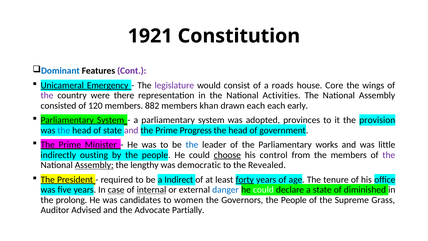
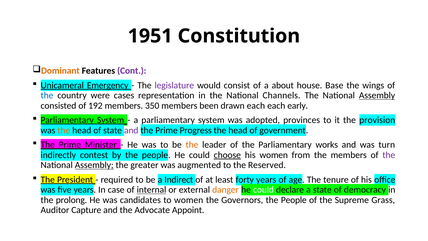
1921: 1921 -> 1951
Dominant colour: blue -> orange
roads: roads -> about
Core: Core -> Base
the at (47, 95) colour: purple -> blue
there: there -> cases
Activities: Activities -> Channels
Assembly at (377, 95) underline: none -> present
120: 120 -> 192
882: 882 -> 350
khan: khan -> been
the at (64, 130) colour: blue -> orange
the at (192, 145) colour: blue -> orange
little: little -> turn
ousting: ousting -> contest
his control: control -> women
lengthy: lengthy -> greater
democratic: democratic -> augmented
Revealed: Revealed -> Reserved
forty underline: present -> none
case underline: present -> none
danger colour: blue -> orange
diminished: diminished -> democracy
Advised: Advised -> Capture
Partially: Partially -> Appoint
